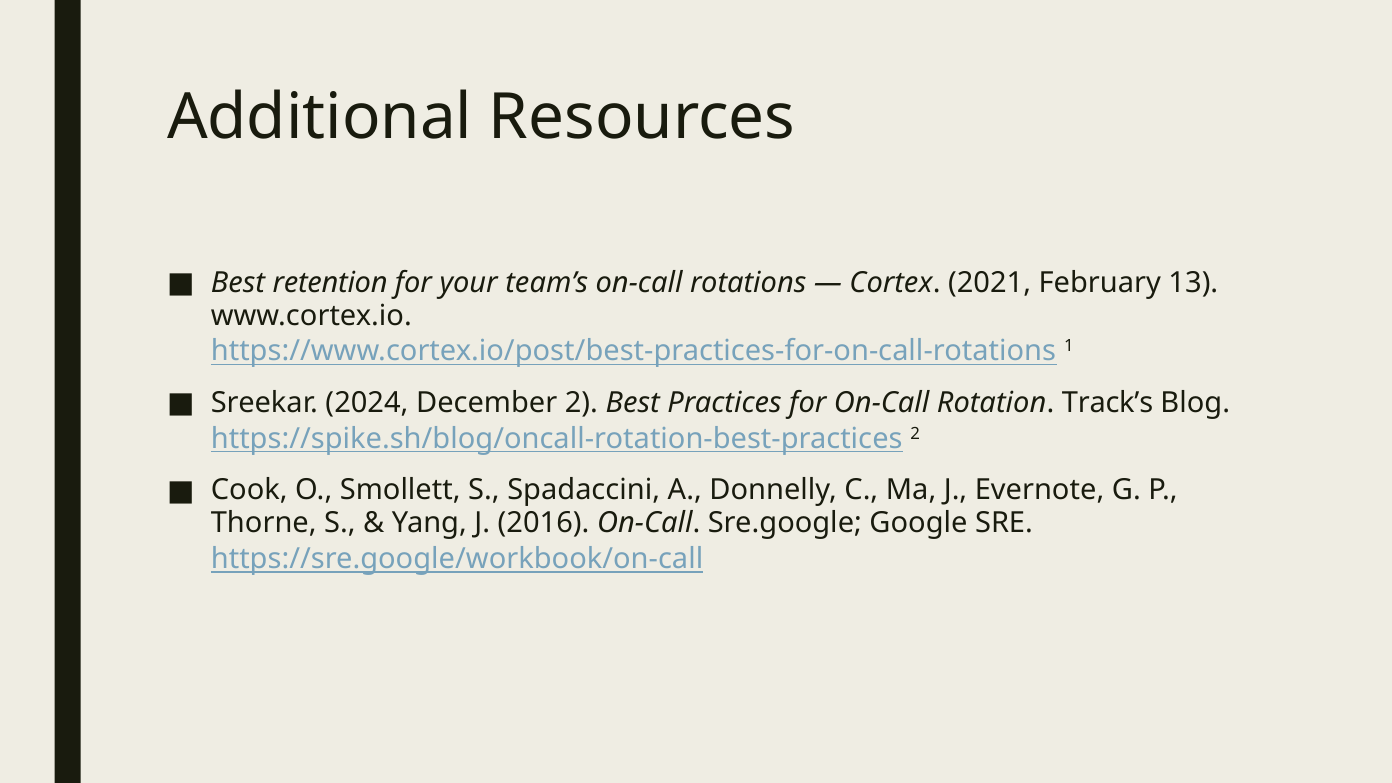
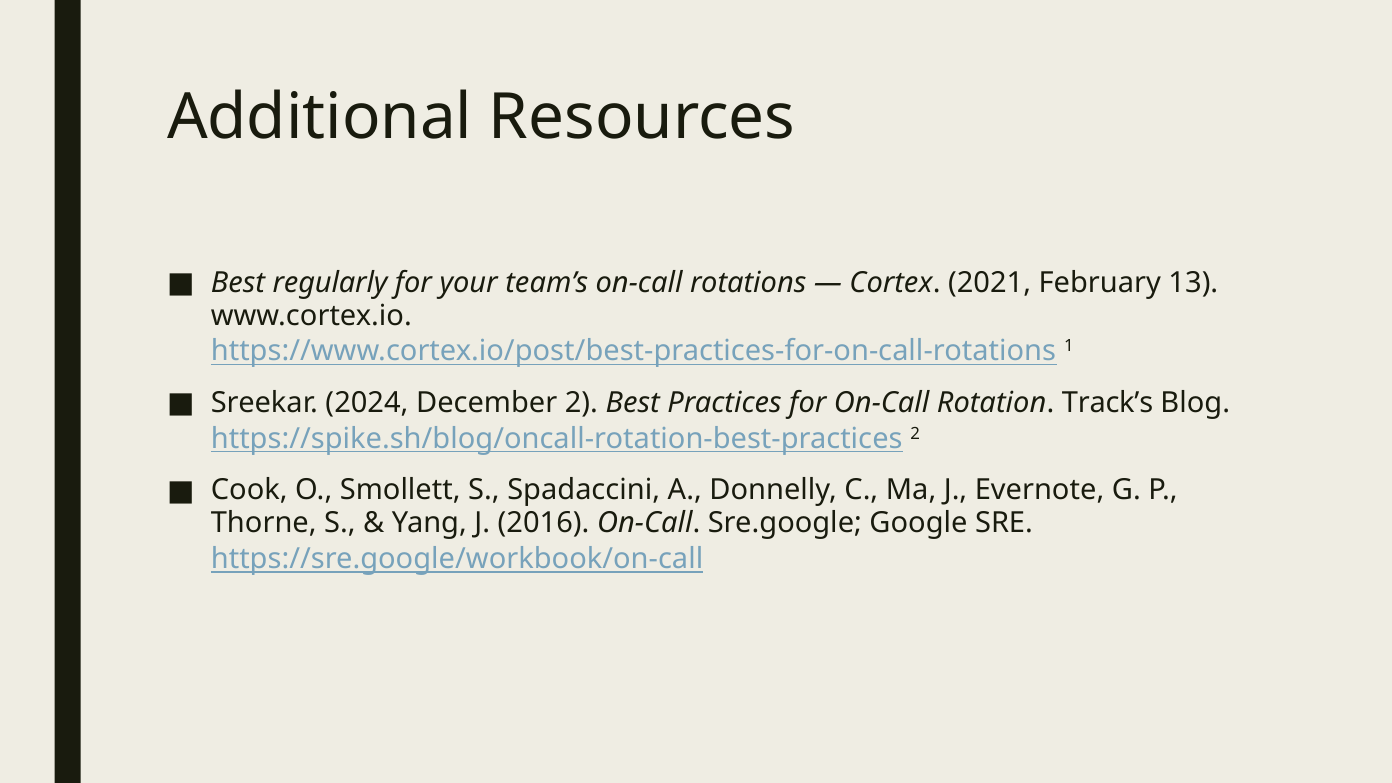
retention: retention -> regularly
